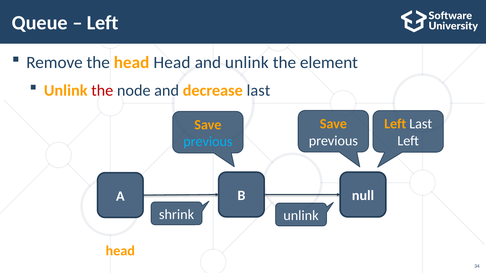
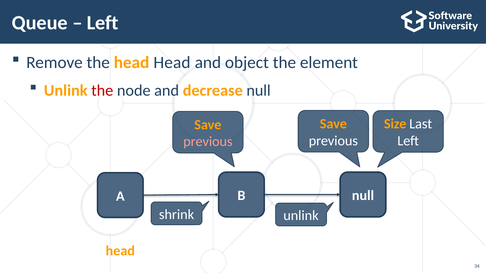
and unlink: unlink -> object
decrease last: last -> null
Left at (395, 124): Left -> Size
previous at (208, 142) colour: light blue -> pink
